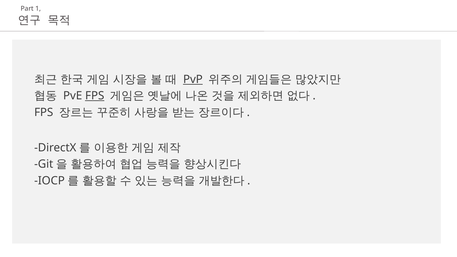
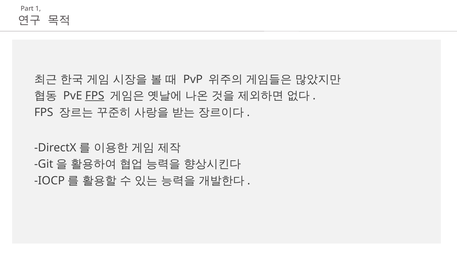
PvP underline: present -> none
